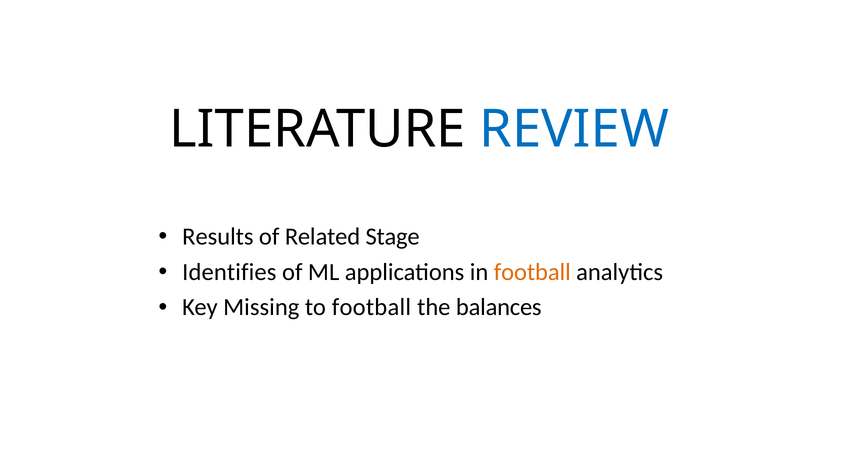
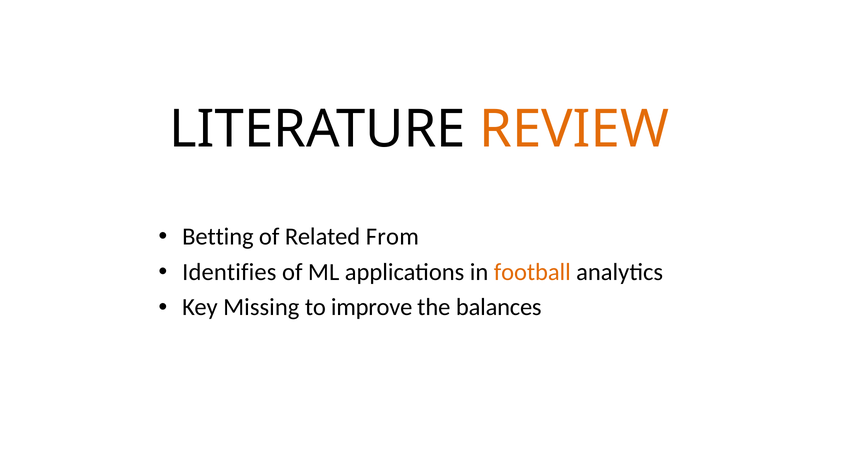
REVIEW colour: blue -> orange
Results: Results -> Betting
Stage: Stage -> From
to football: football -> improve
